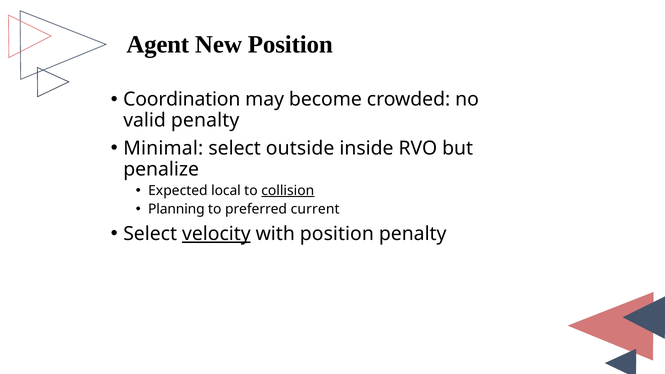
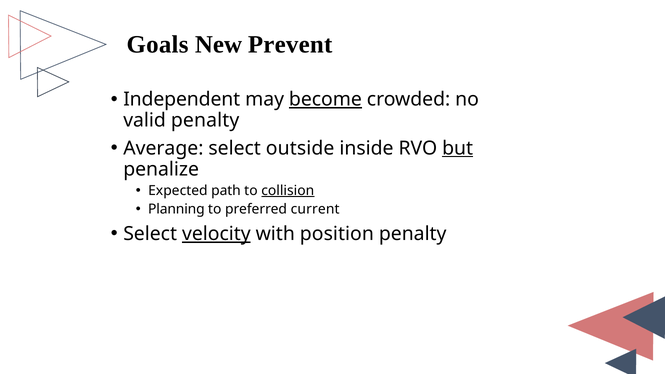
Agent: Agent -> Goals
New Position: Position -> Prevent
Coordination: Coordination -> Independent
become underline: none -> present
Minimal: Minimal -> Average
but underline: none -> present
local: local -> path
